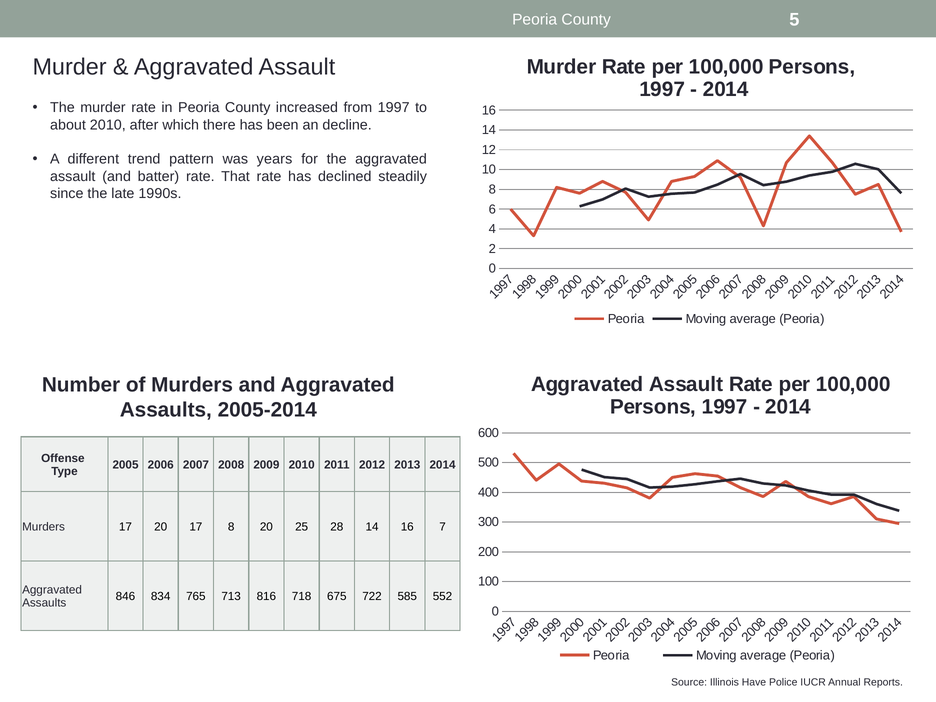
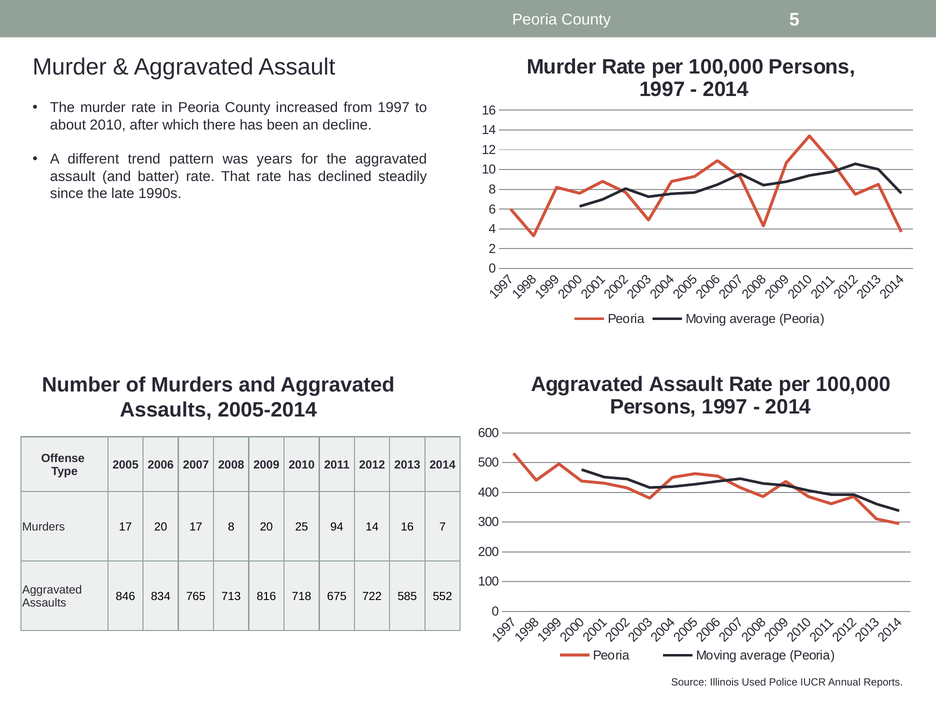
28: 28 -> 94
Have: Have -> Used
